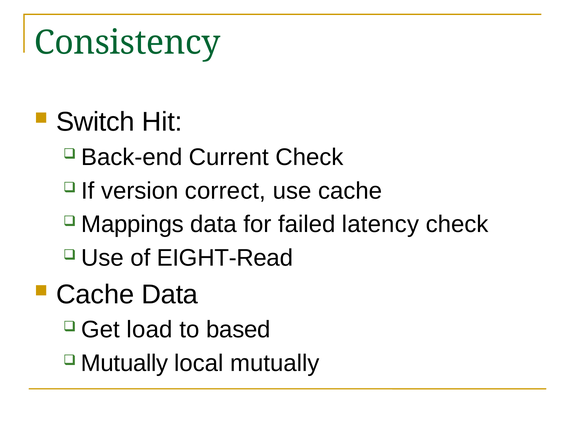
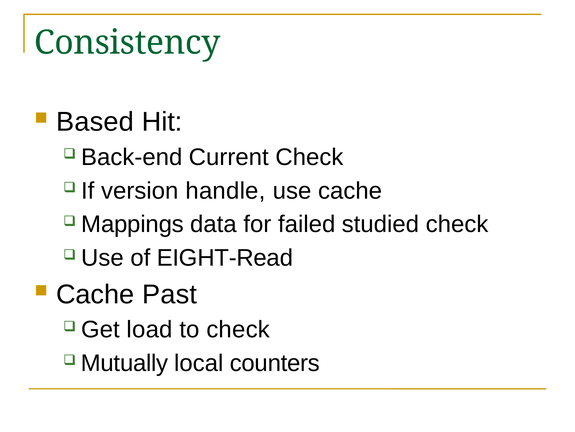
Switch: Switch -> Based
correct: correct -> handle
latency: latency -> studied
Cache Data: Data -> Past
to based: based -> check
local mutually: mutually -> counters
